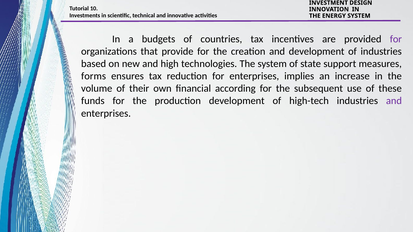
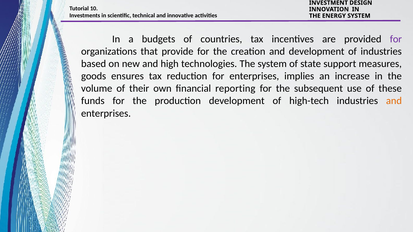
forms: forms -> goods
according: according -> reporting
and at (394, 101) colour: purple -> orange
